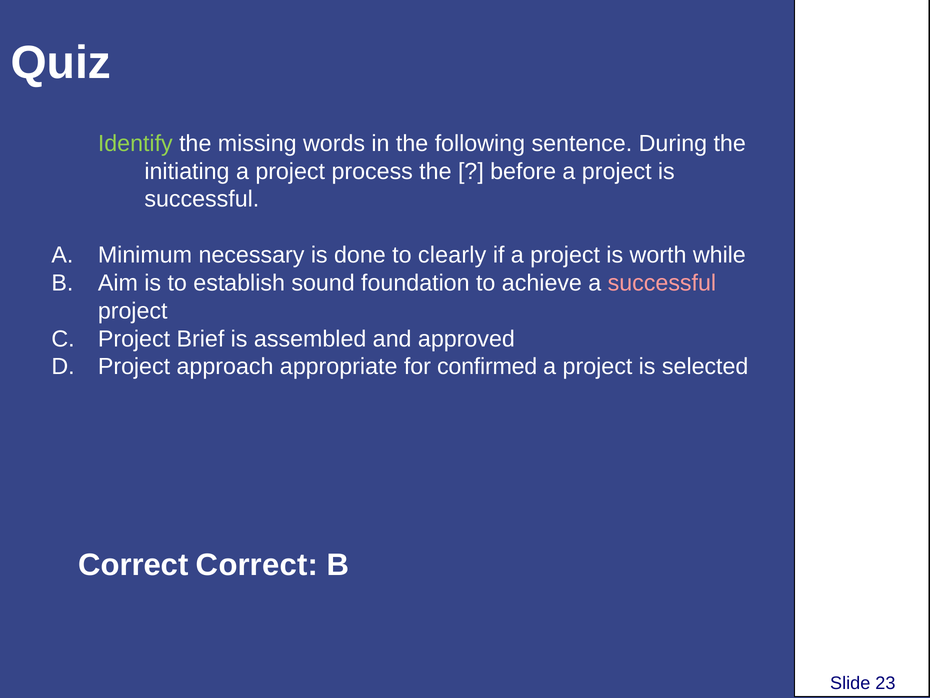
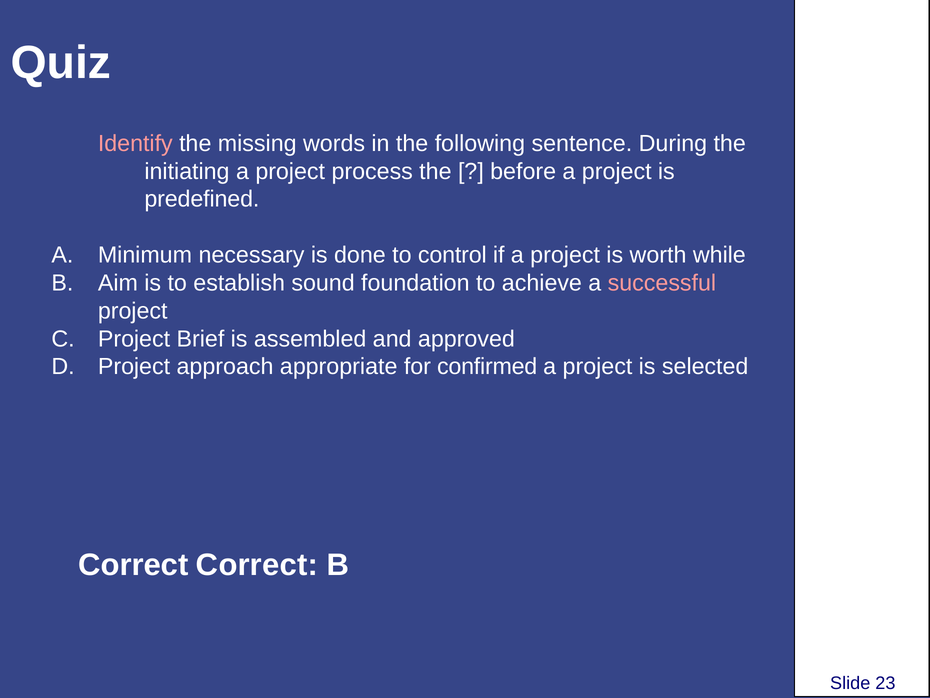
Identify colour: light green -> pink
successful at (202, 199): successful -> predefined
clearly: clearly -> control
